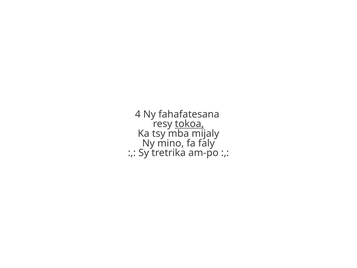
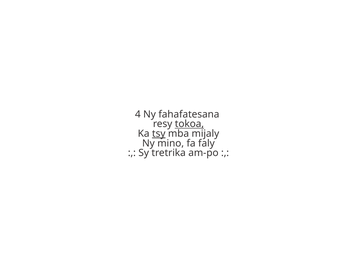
tsy underline: none -> present
